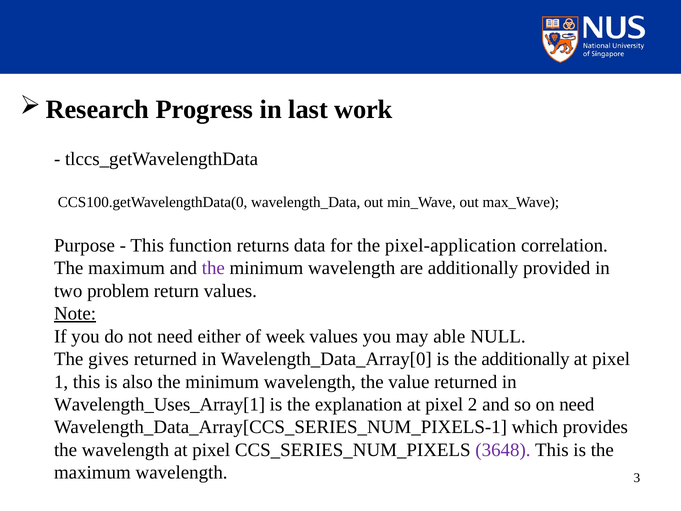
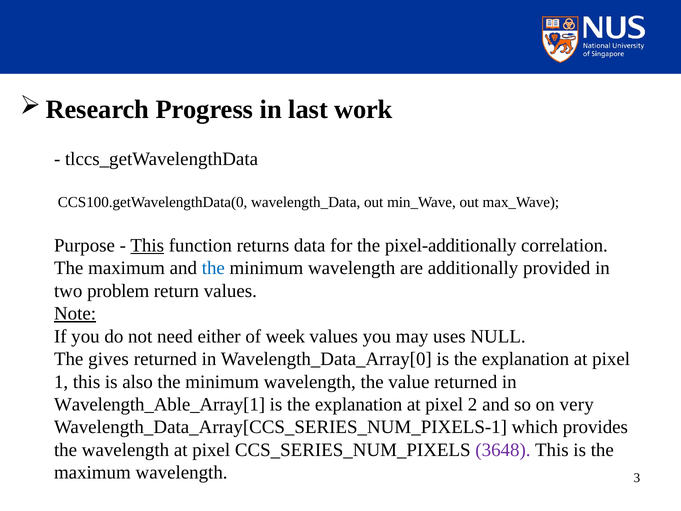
This at (147, 245) underline: none -> present
pixel-application: pixel-application -> pixel-additionally
the at (213, 268) colour: purple -> blue
able: able -> uses
Wavelength_Data_Array[0 is the additionally: additionally -> explanation
Wavelength_Uses_Array[1: Wavelength_Uses_Array[1 -> Wavelength_Able_Array[1
on need: need -> very
